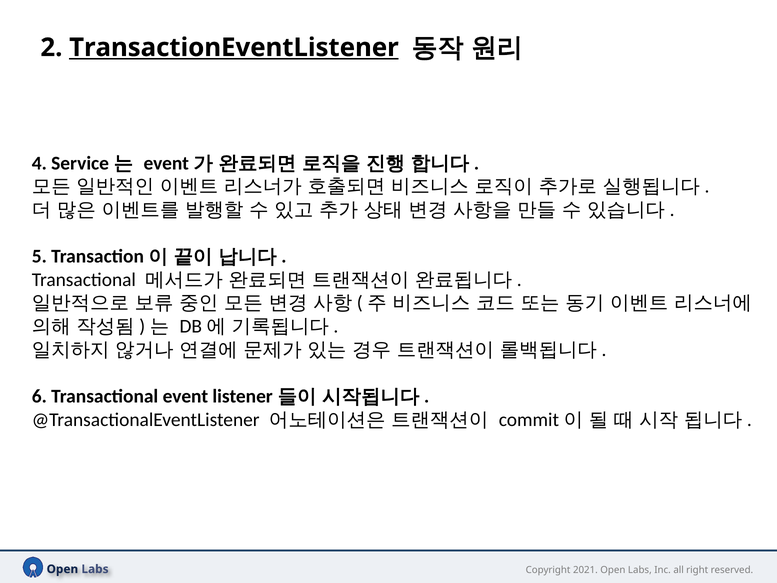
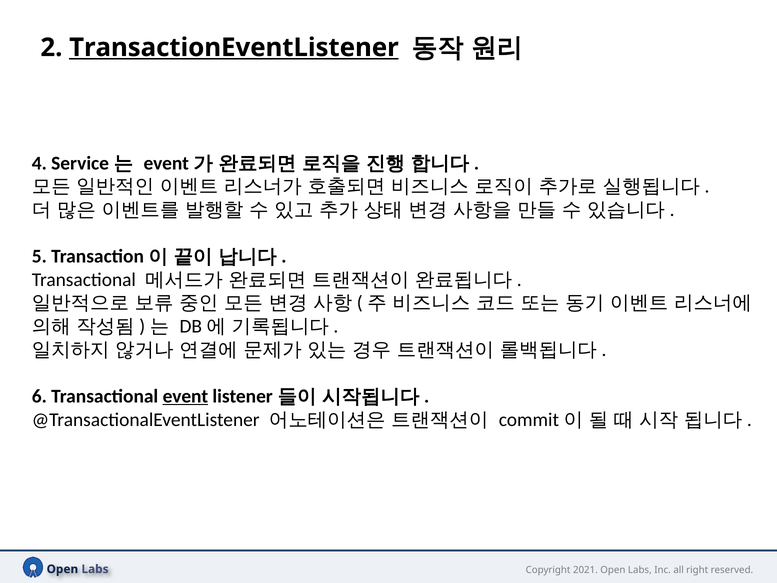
event underline: none -> present
